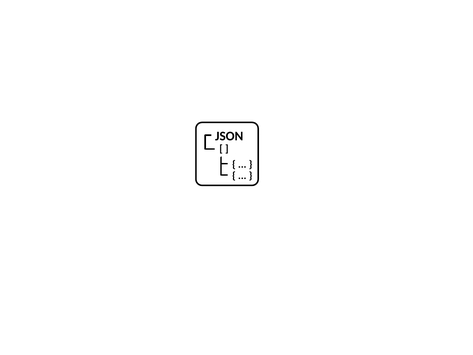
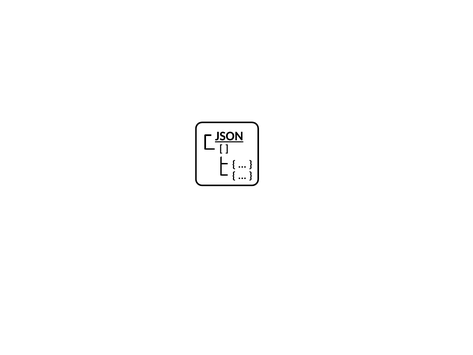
JSON underline: none -> present
